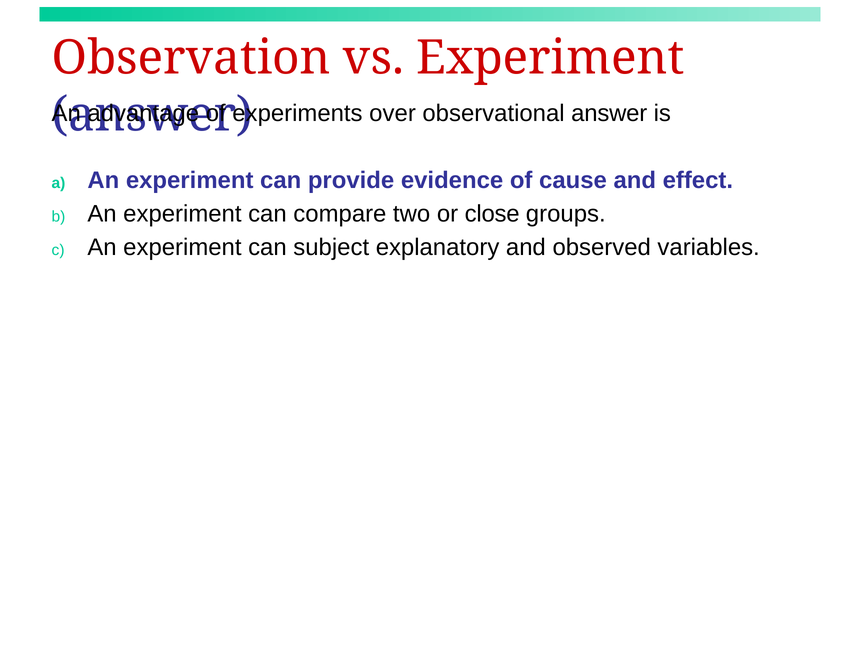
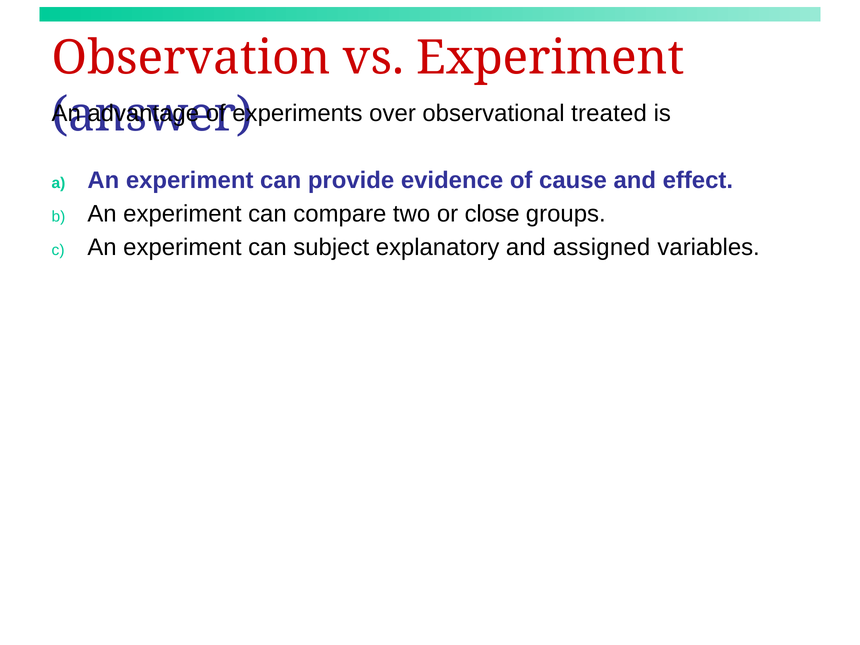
observational answer: answer -> treated
observed: observed -> assigned
